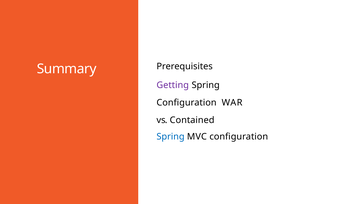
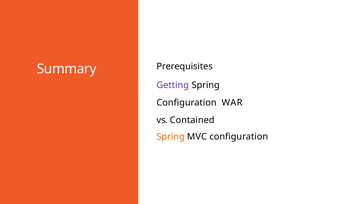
Spring at (171, 137) colour: blue -> orange
